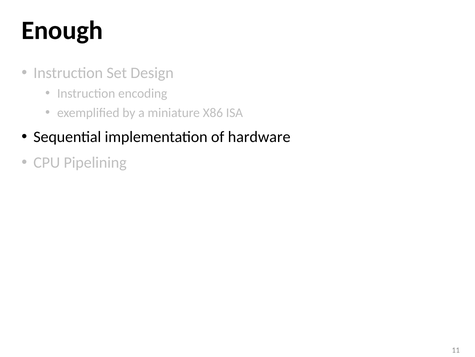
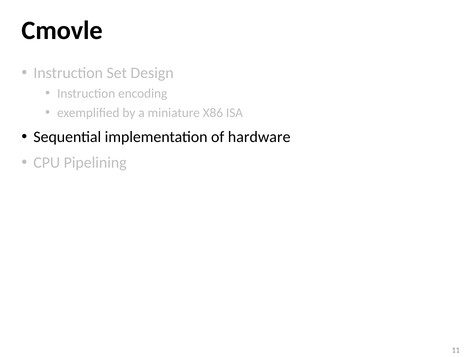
Enough: Enough -> Cmovle
